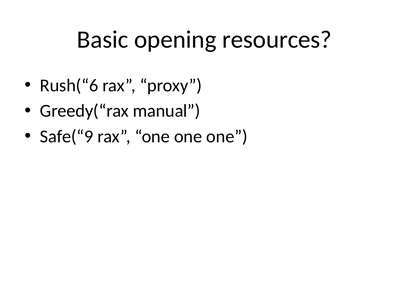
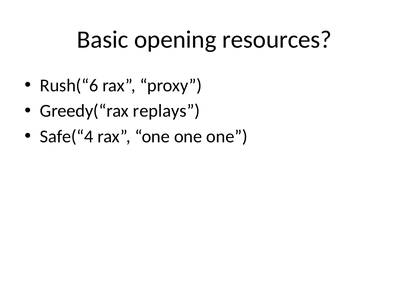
manual: manual -> replays
Safe(“9: Safe(“9 -> Safe(“4
